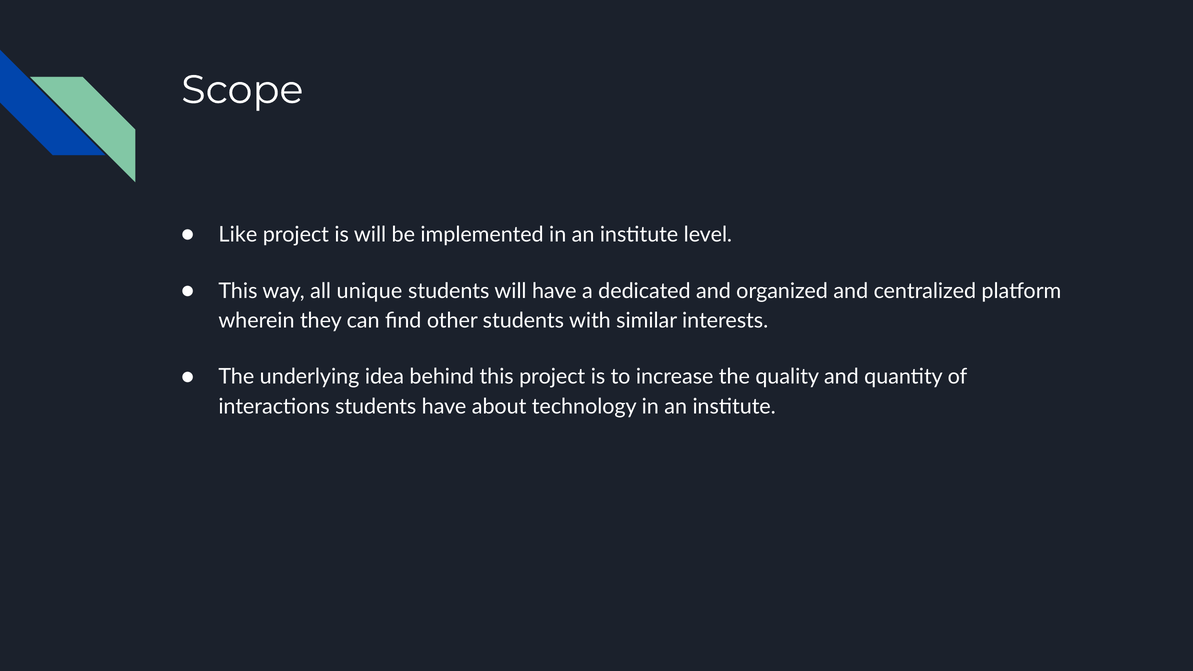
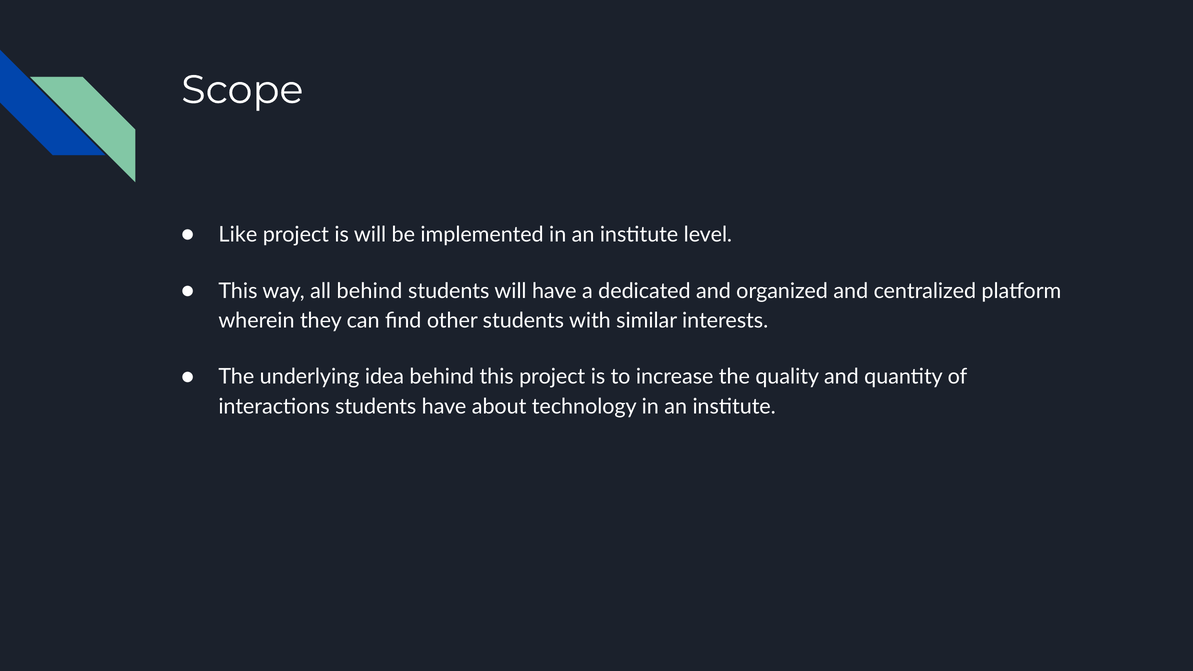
all unique: unique -> behind
